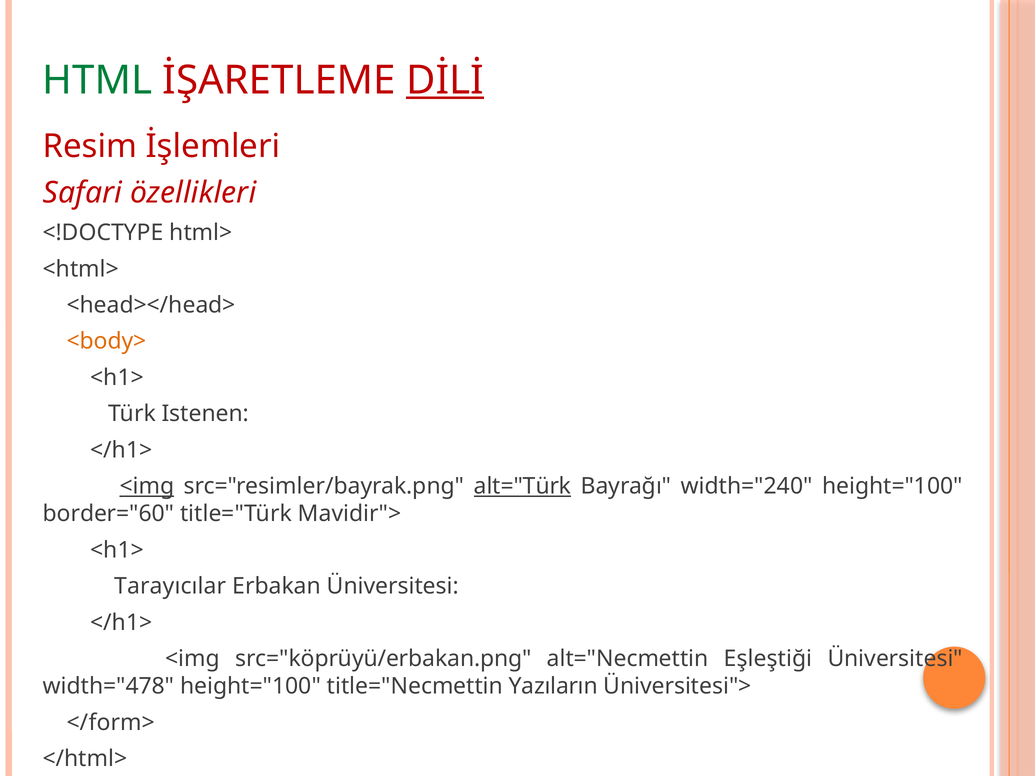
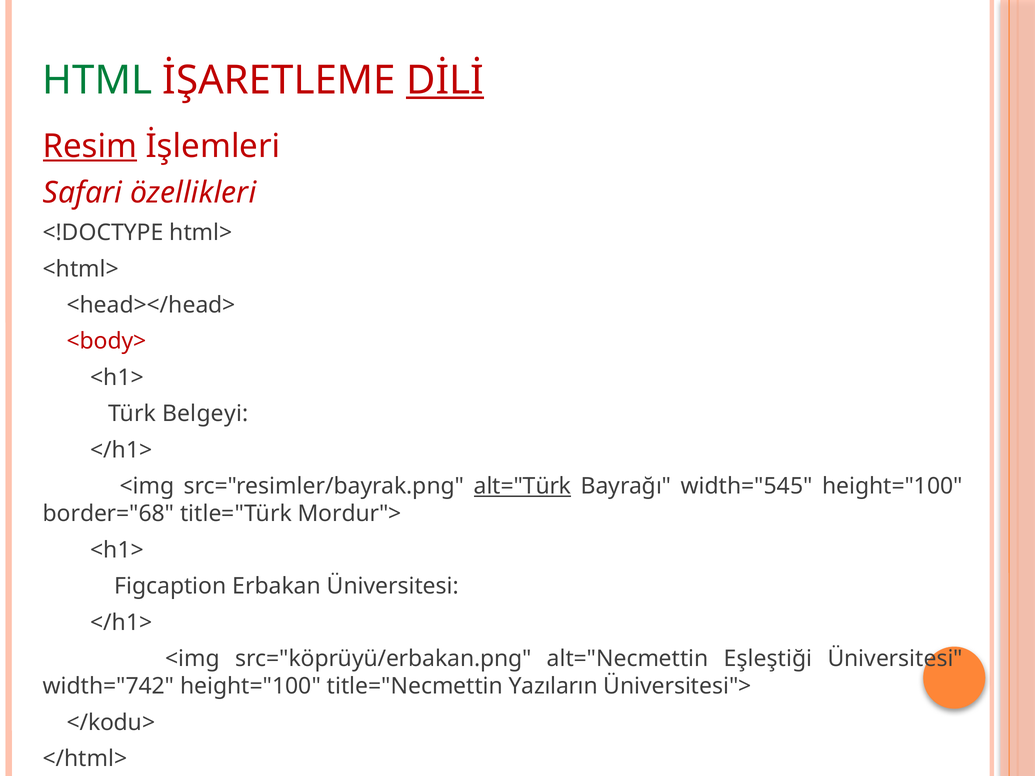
Resim underline: none -> present
<body> colour: orange -> red
Istenen: Istenen -> Belgeyi
<img at (147, 486) underline: present -> none
width="240: width="240 -> width="545
border="60: border="60 -> border="68
Mavidir">: Mavidir"> -> Mordur">
Tarayıcılar: Tarayıcılar -> Figcaption
width="478: width="478 -> width="742
</form>: </form> -> </kodu>
